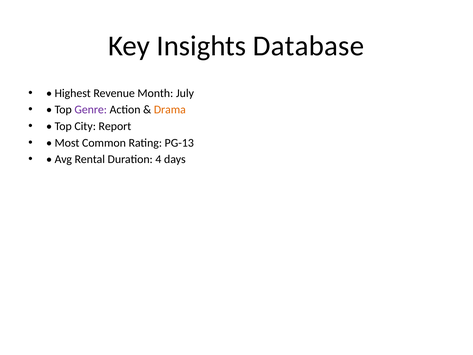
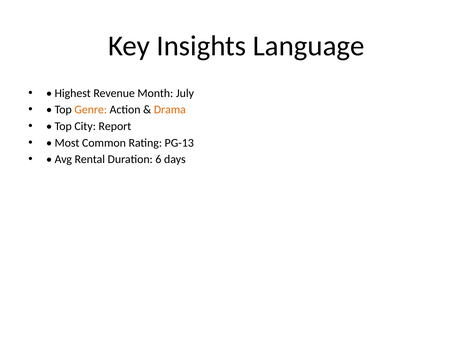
Database: Database -> Language
Genre colour: purple -> orange
4: 4 -> 6
